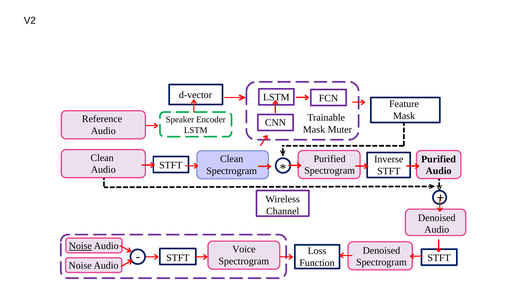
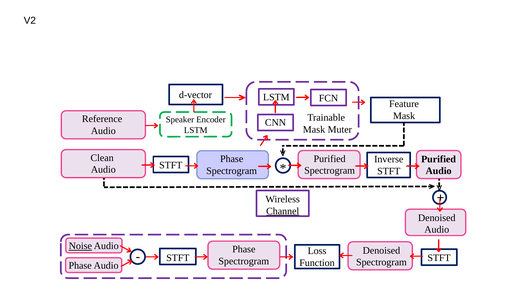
Clean at (232, 159): Clean -> Phase
Channel underline: none -> present
Voice at (244, 249): Voice -> Phase
Noise at (80, 266): Noise -> Phase
